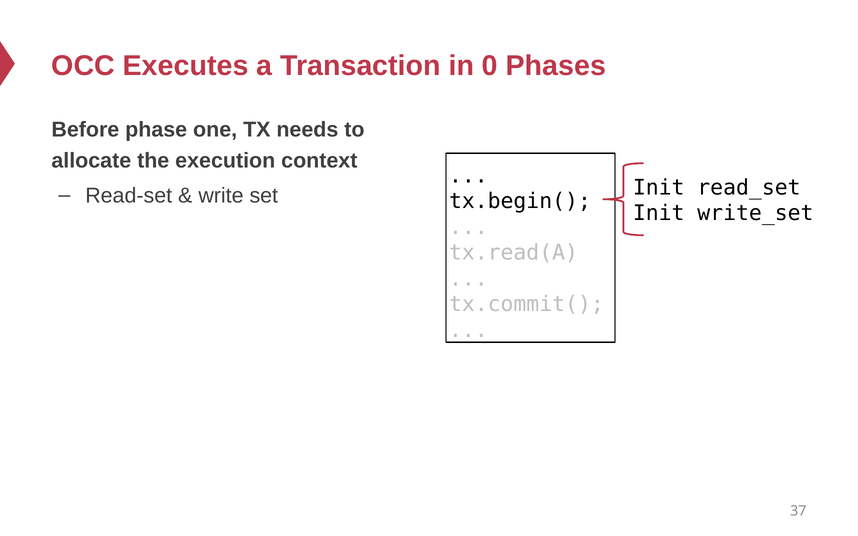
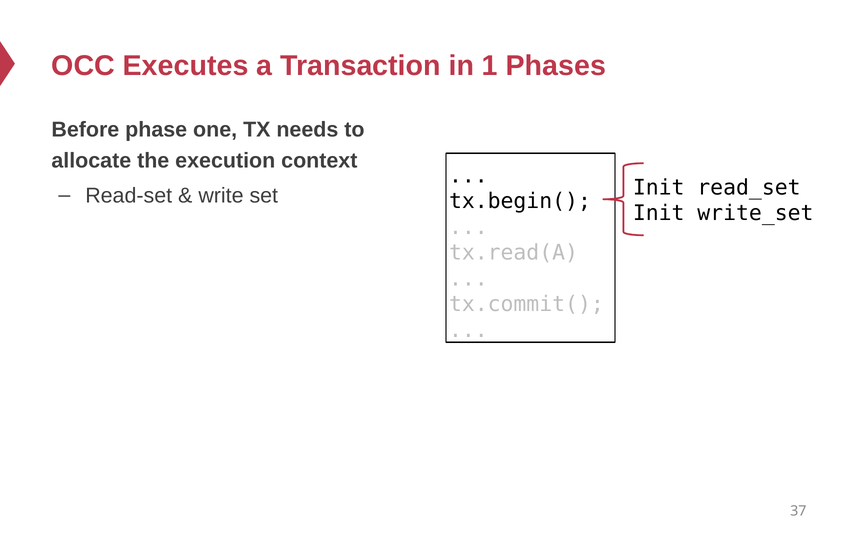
0: 0 -> 1
